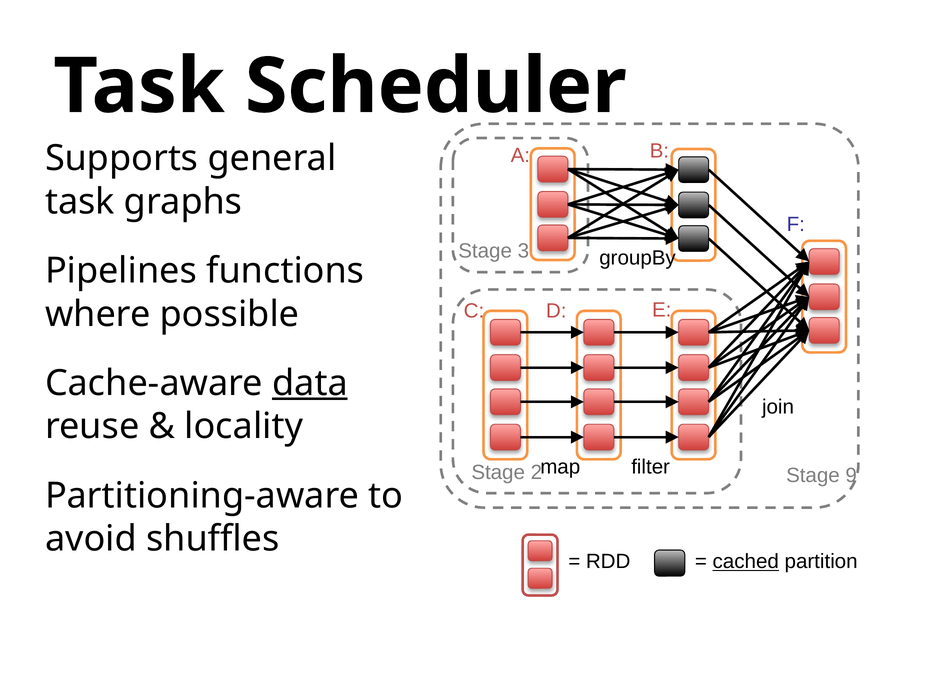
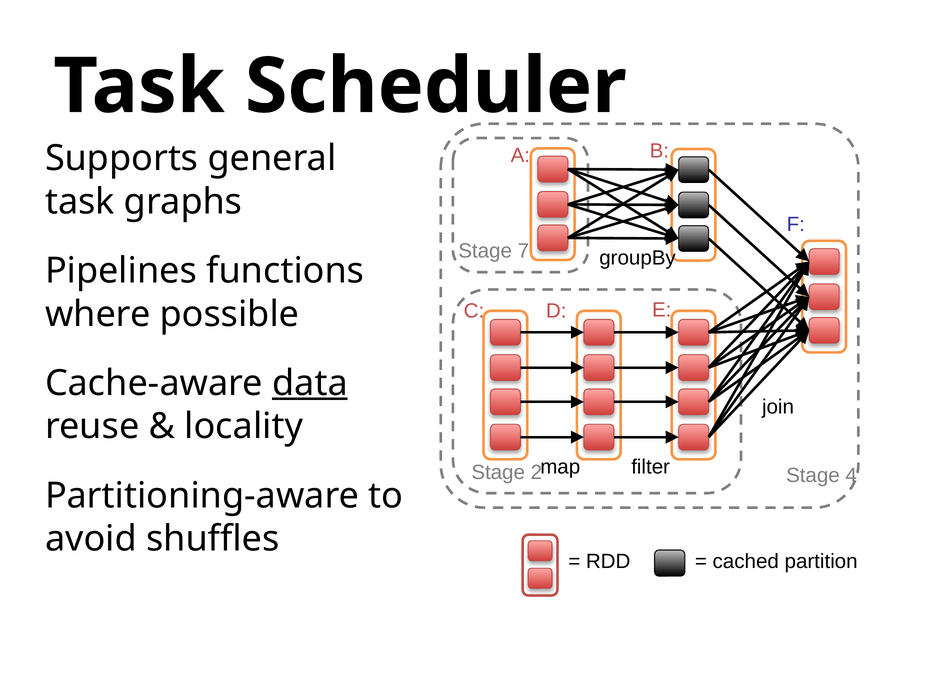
3: 3 -> 7
9: 9 -> 4
cached underline: present -> none
